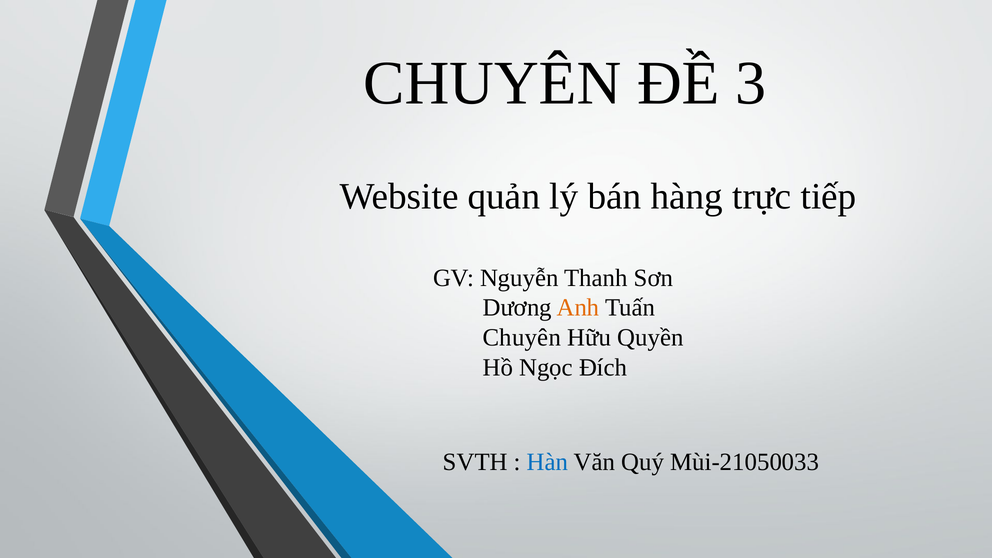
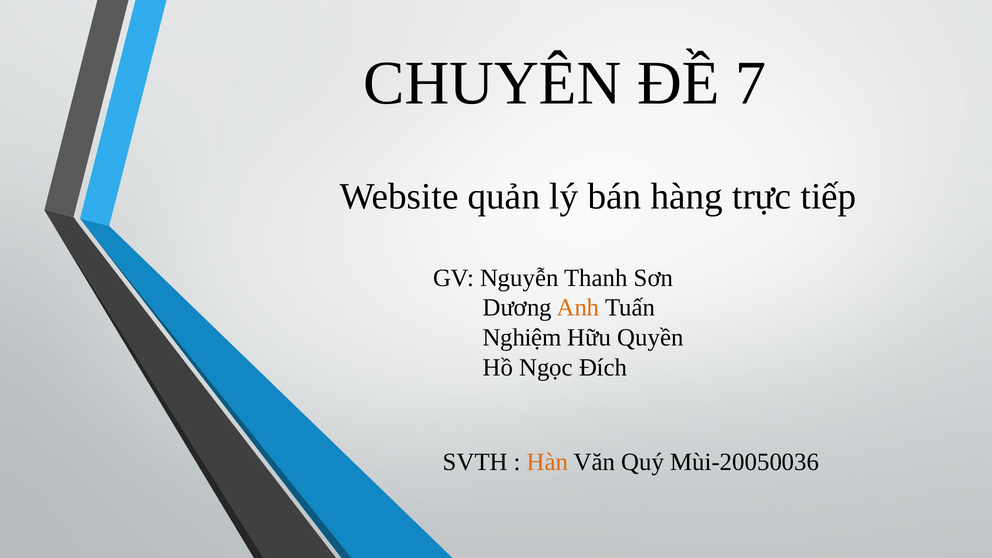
3: 3 -> 7
Chuyên at (522, 338): Chuyên -> Nghiệm
Hàn colour: blue -> orange
Mùi-21050033: Mùi-21050033 -> Mùi-20050036
